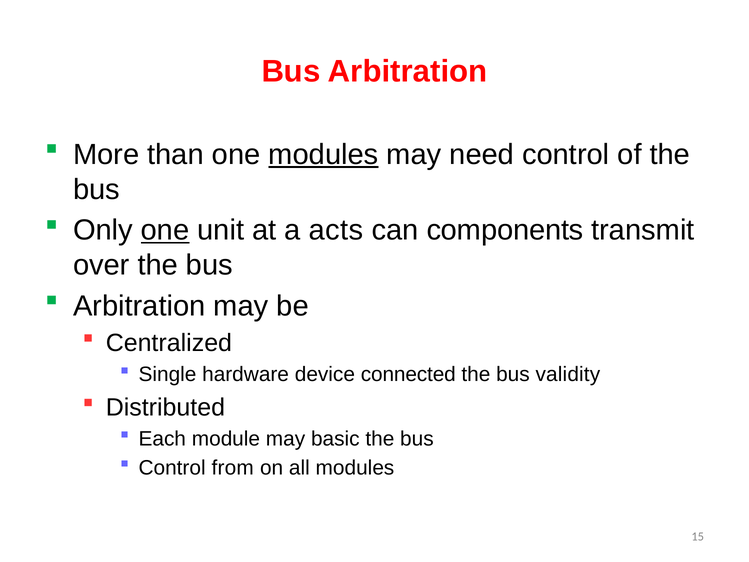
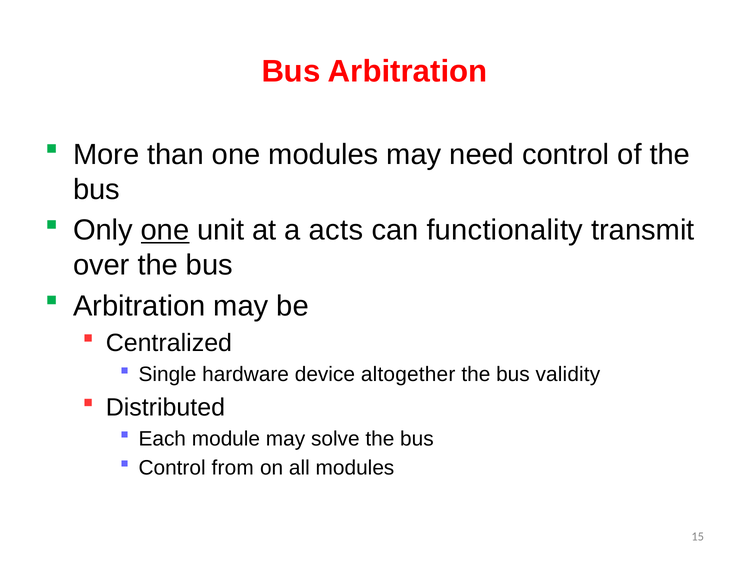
modules at (323, 154) underline: present -> none
components: components -> functionality
connected: connected -> altogether
basic: basic -> solve
